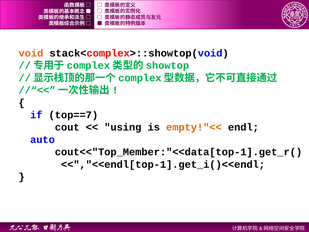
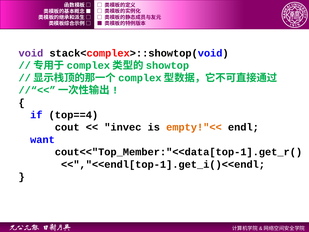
void colour: orange -> purple
top==7: top==7 -> top==4
using: using -> invec
auto: auto -> want
